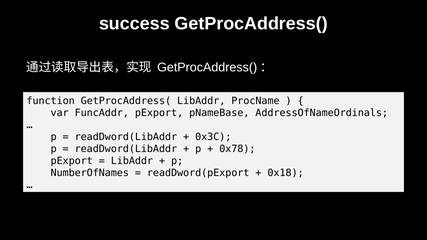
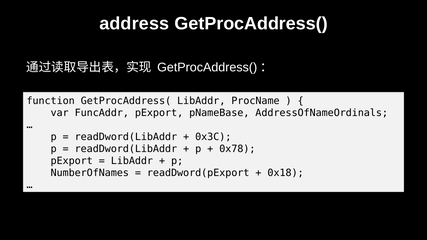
success: success -> address
